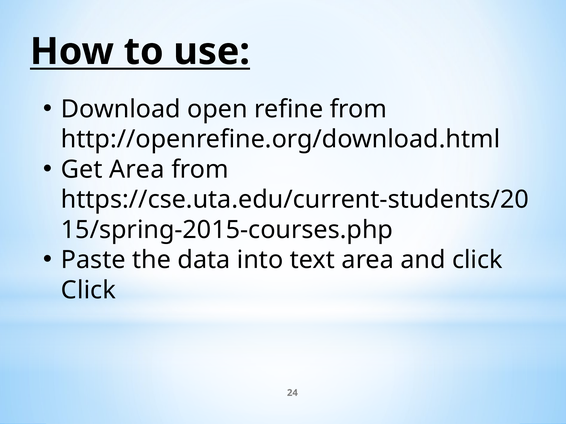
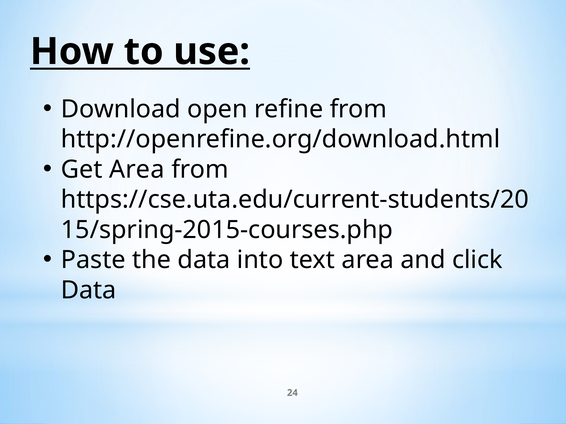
Click at (88, 290): Click -> Data
